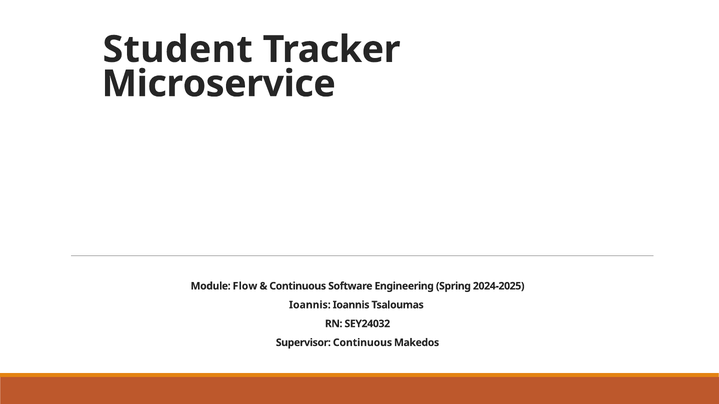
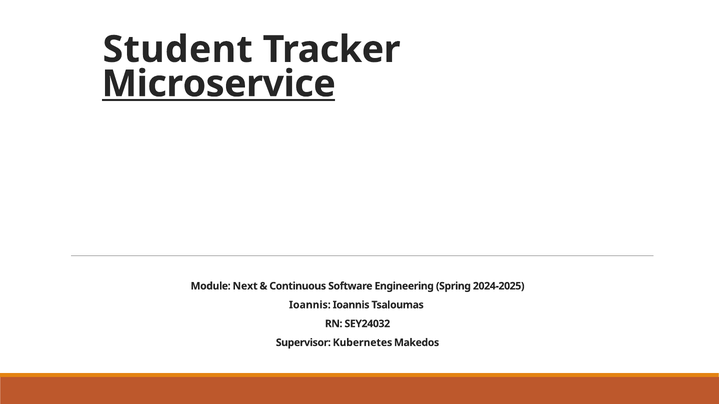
Microservice underline: none -> present
Flow: Flow -> Next
Supervisor Continuous: Continuous -> Kubernetes
